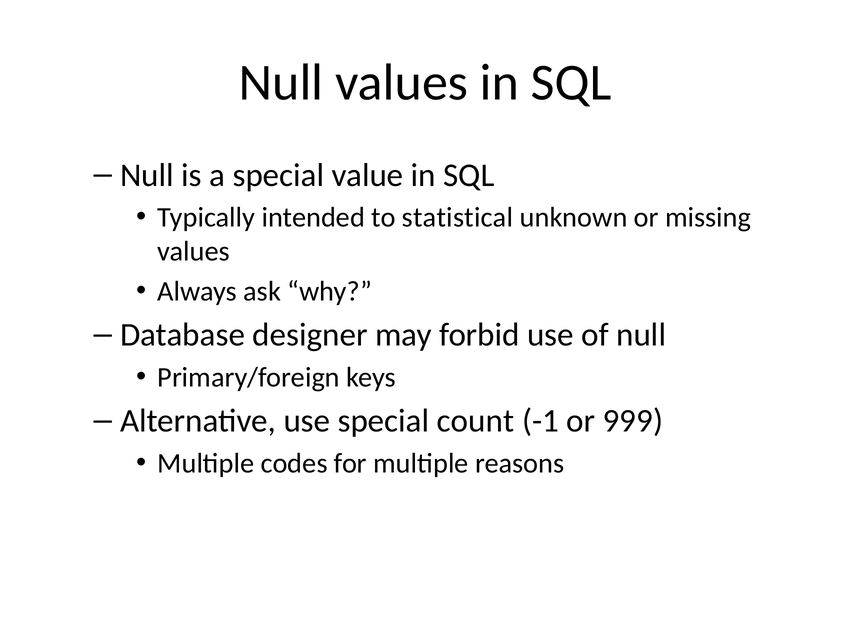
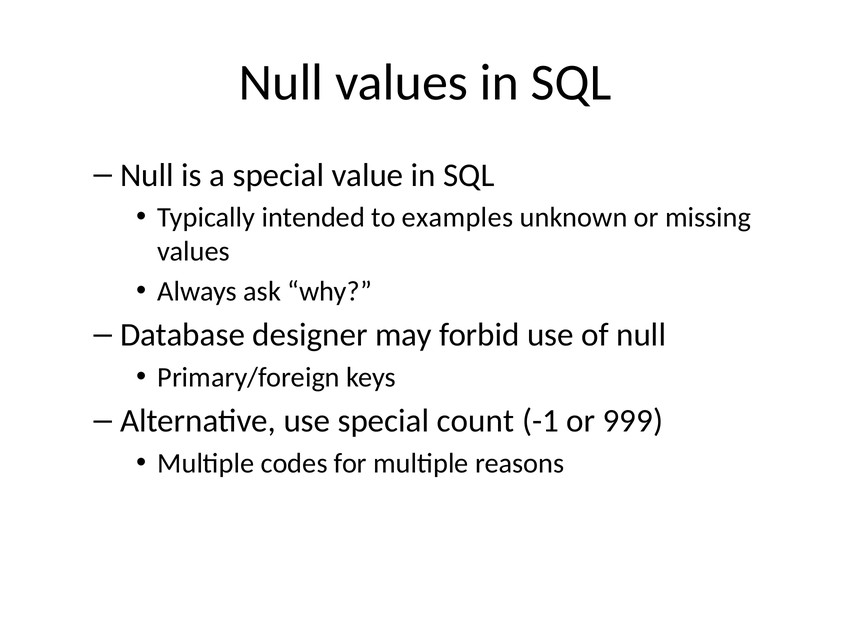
statistical: statistical -> examples
